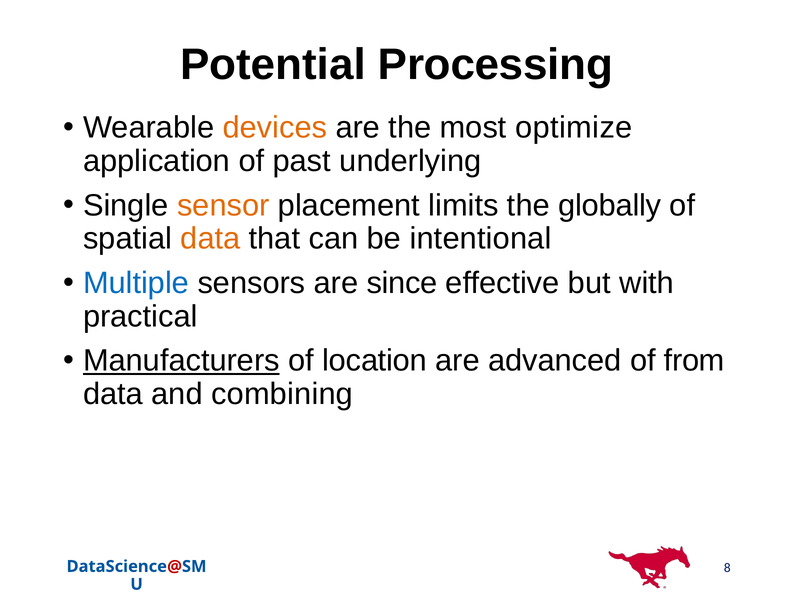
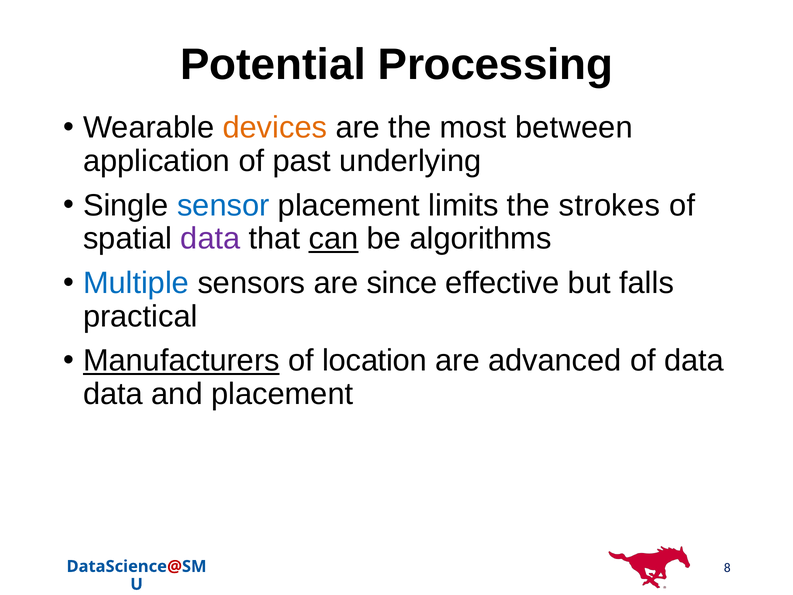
optimize: optimize -> between
sensor colour: orange -> blue
globally: globally -> strokes
data at (210, 239) colour: orange -> purple
can underline: none -> present
intentional: intentional -> algorithms
with: with -> falls
of from: from -> data
and combining: combining -> placement
